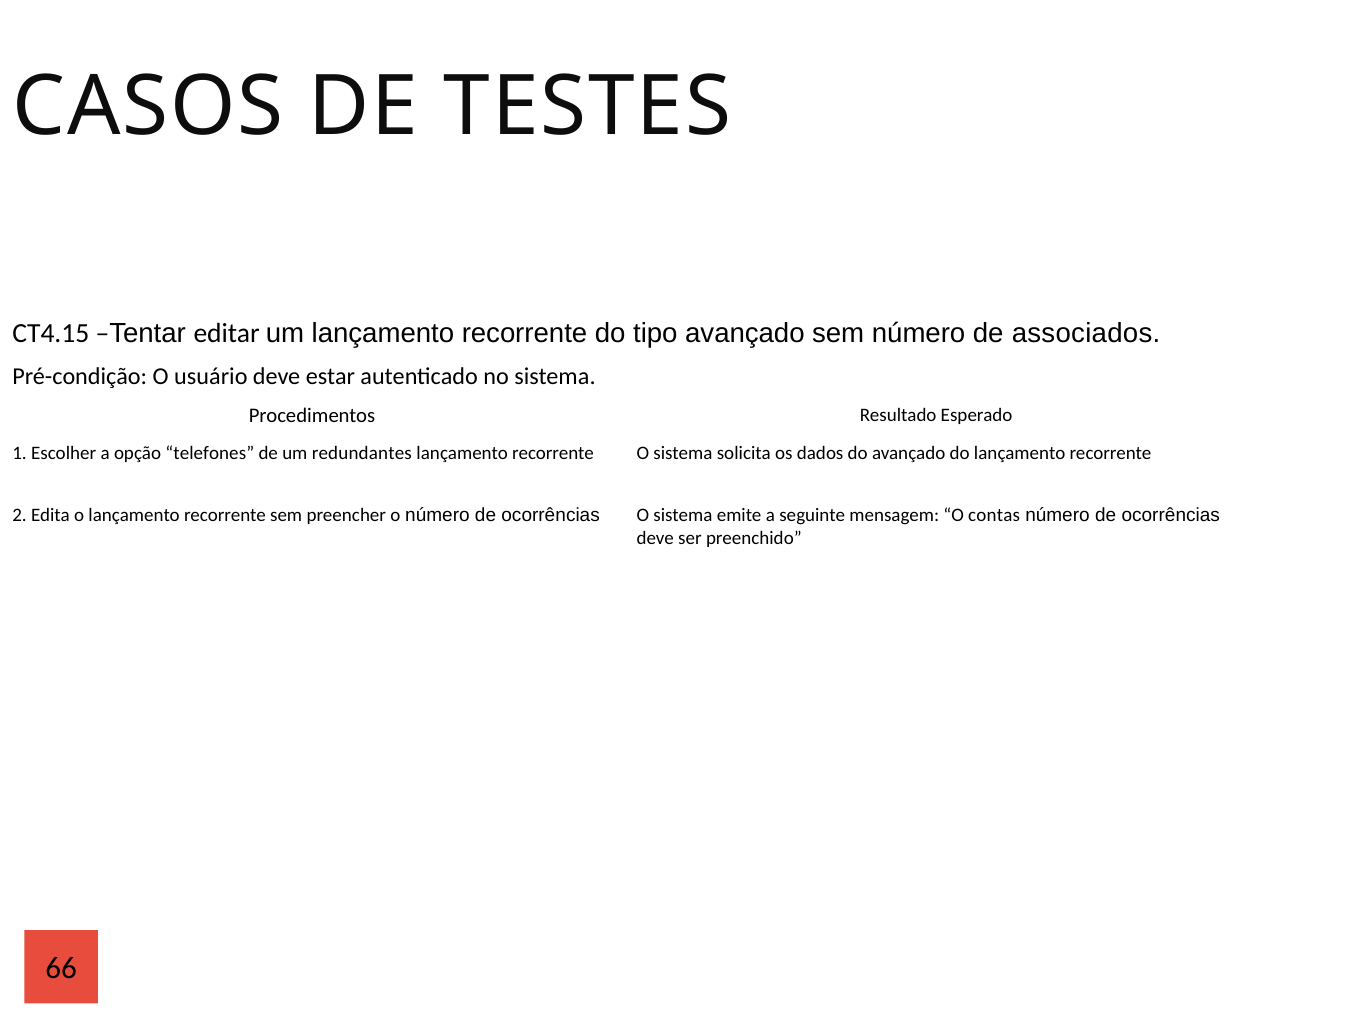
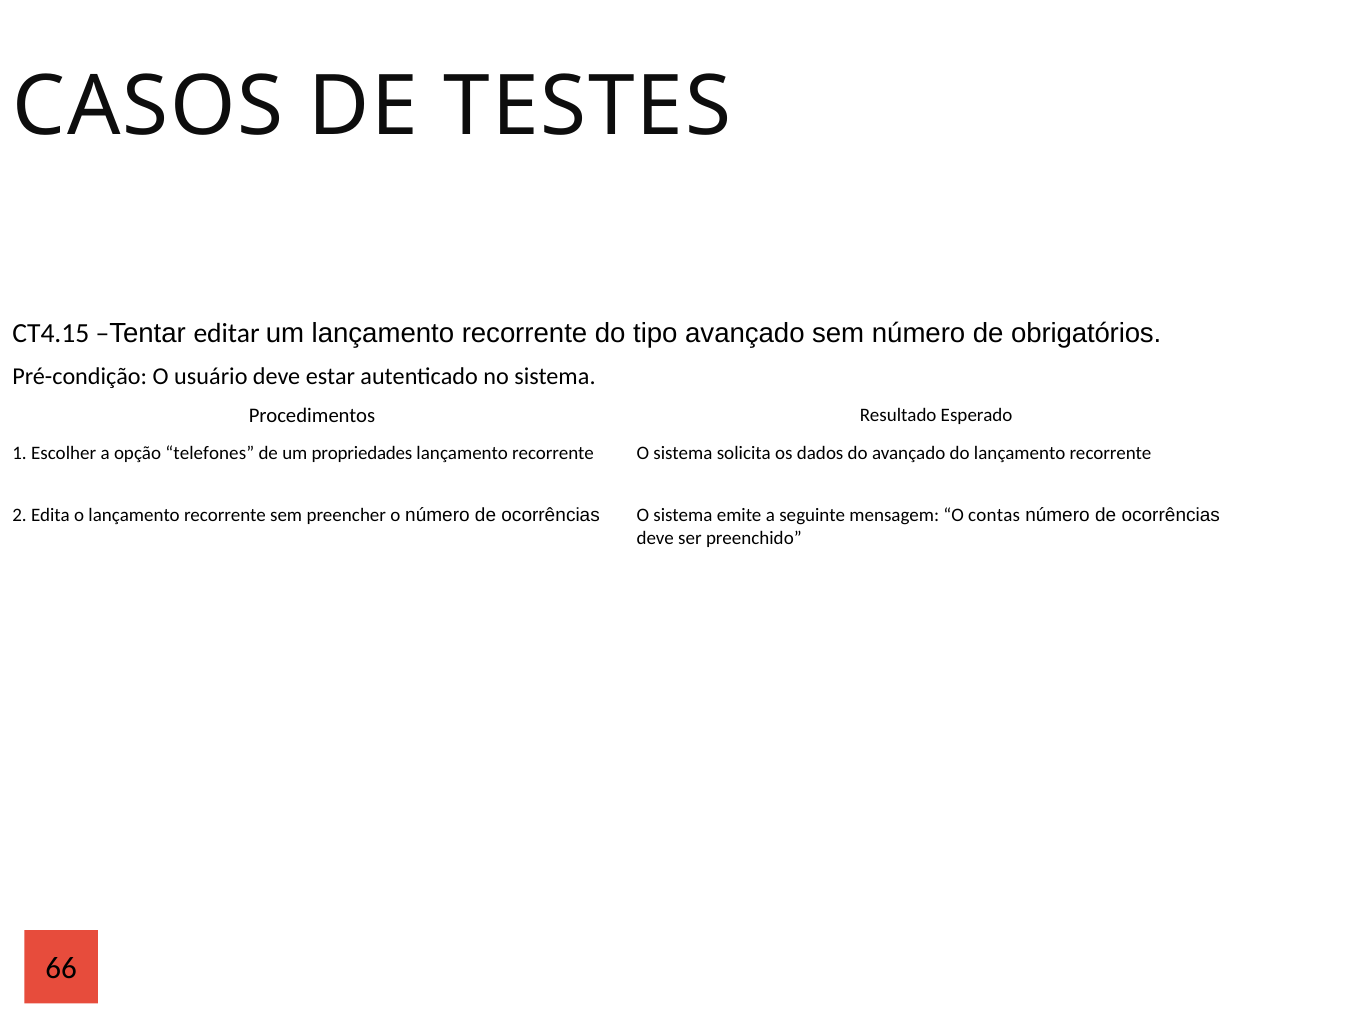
associados: associados -> obrigatórios
redundantes: redundantes -> propriedades
